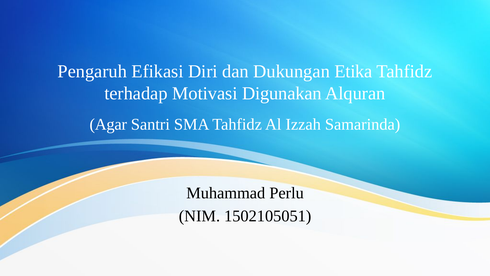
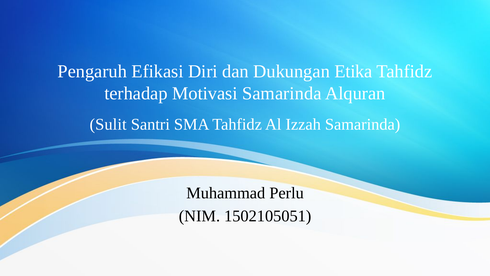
Motivasi Digunakan: Digunakan -> Samarinda
Agar: Agar -> Sulit
